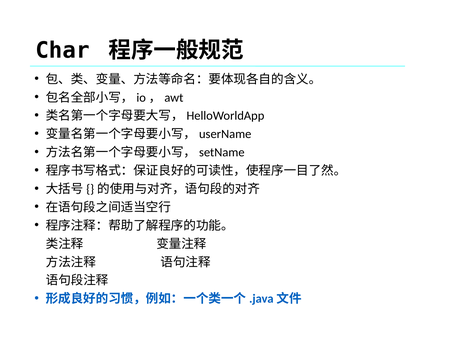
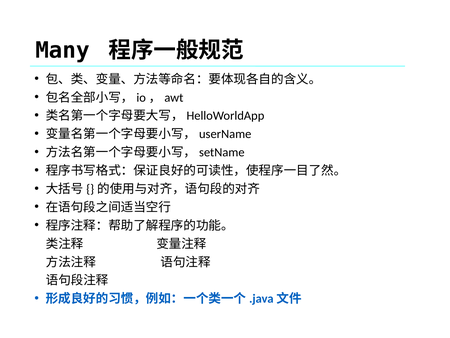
Char: Char -> Many
